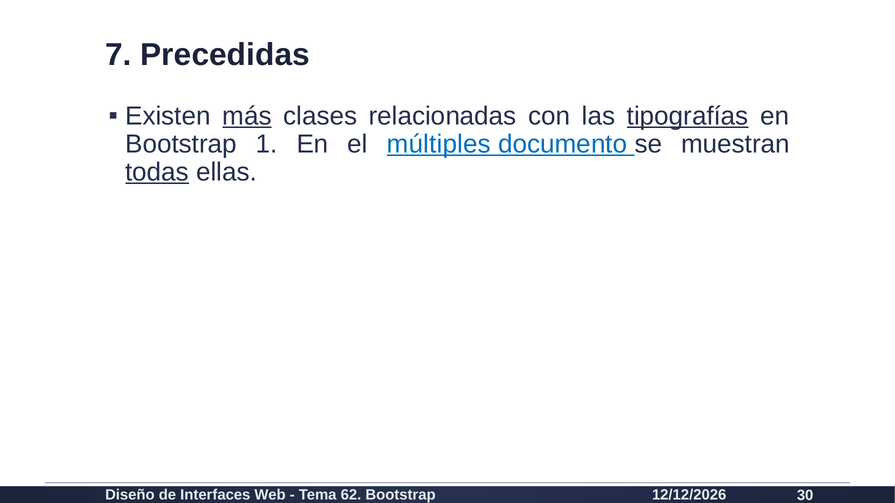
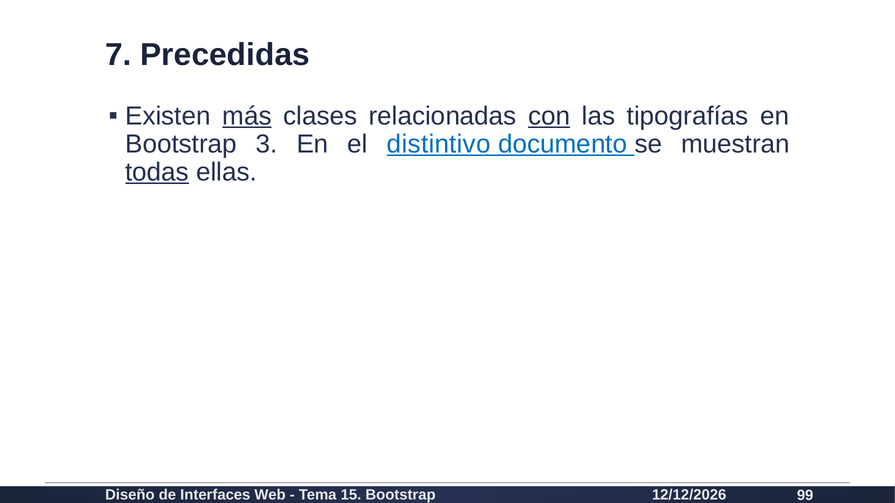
con underline: none -> present
tipografías underline: present -> none
1: 1 -> 3
múltiples: múltiples -> distintivo
62: 62 -> 15
30: 30 -> 99
